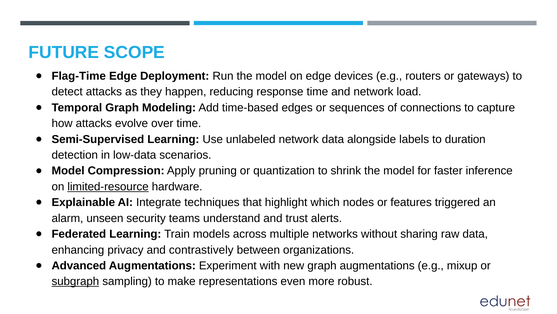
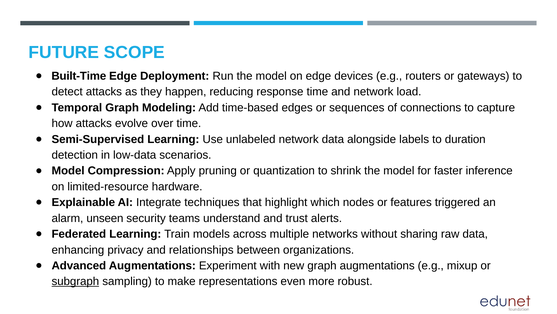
Flag-Time: Flag-Time -> Built-Time
limited-resource underline: present -> none
contrastively: contrastively -> relationships
